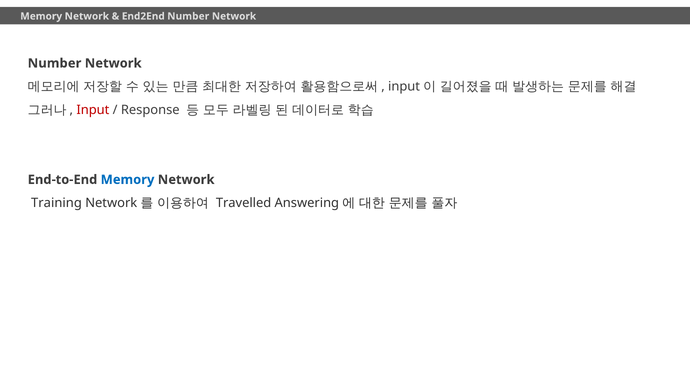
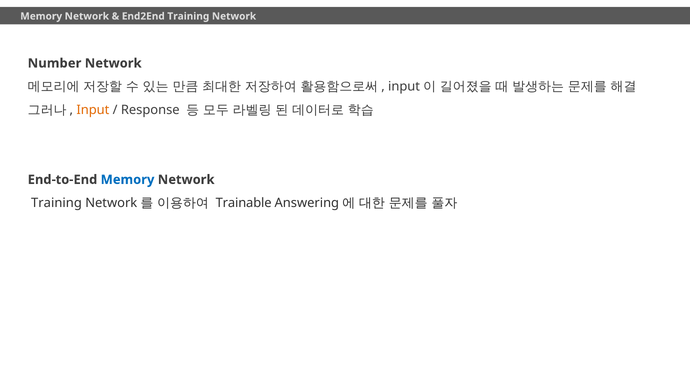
End2End Number: Number -> Training
Input colour: red -> orange
Travelled: Travelled -> Trainable
